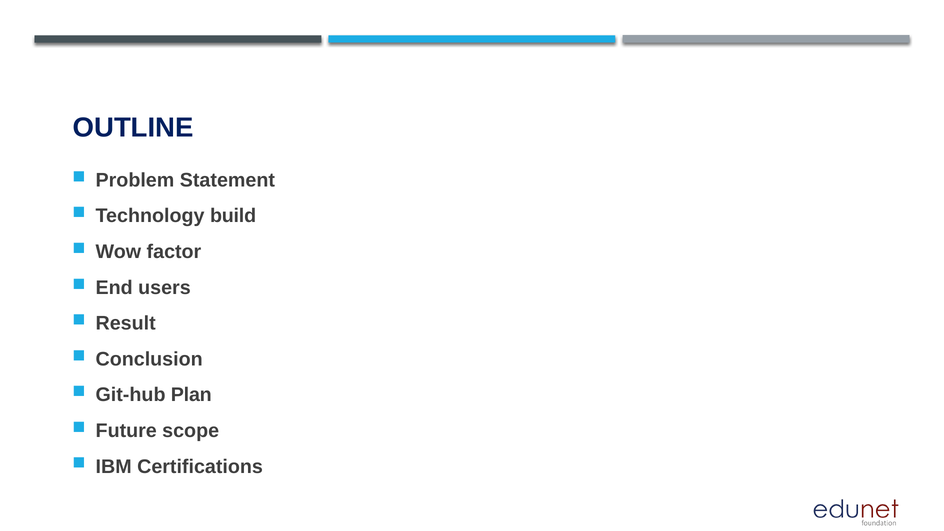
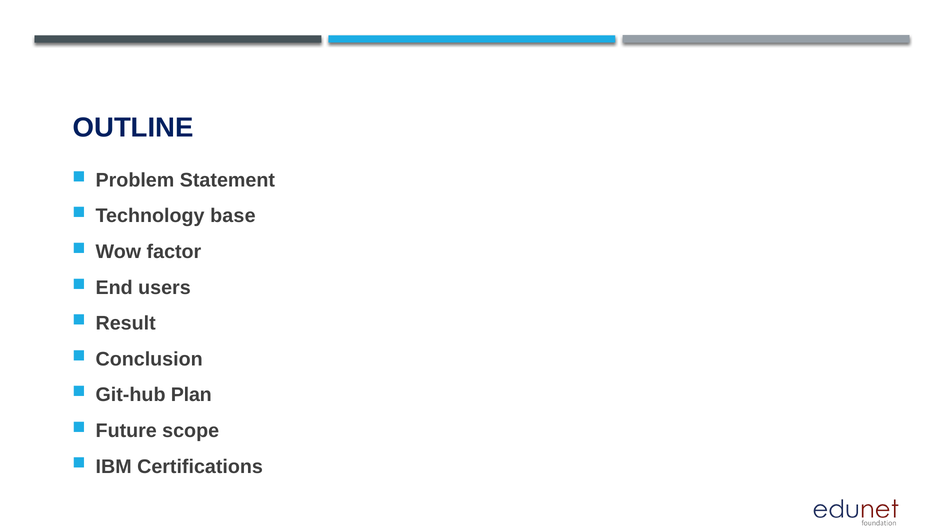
build: build -> base
